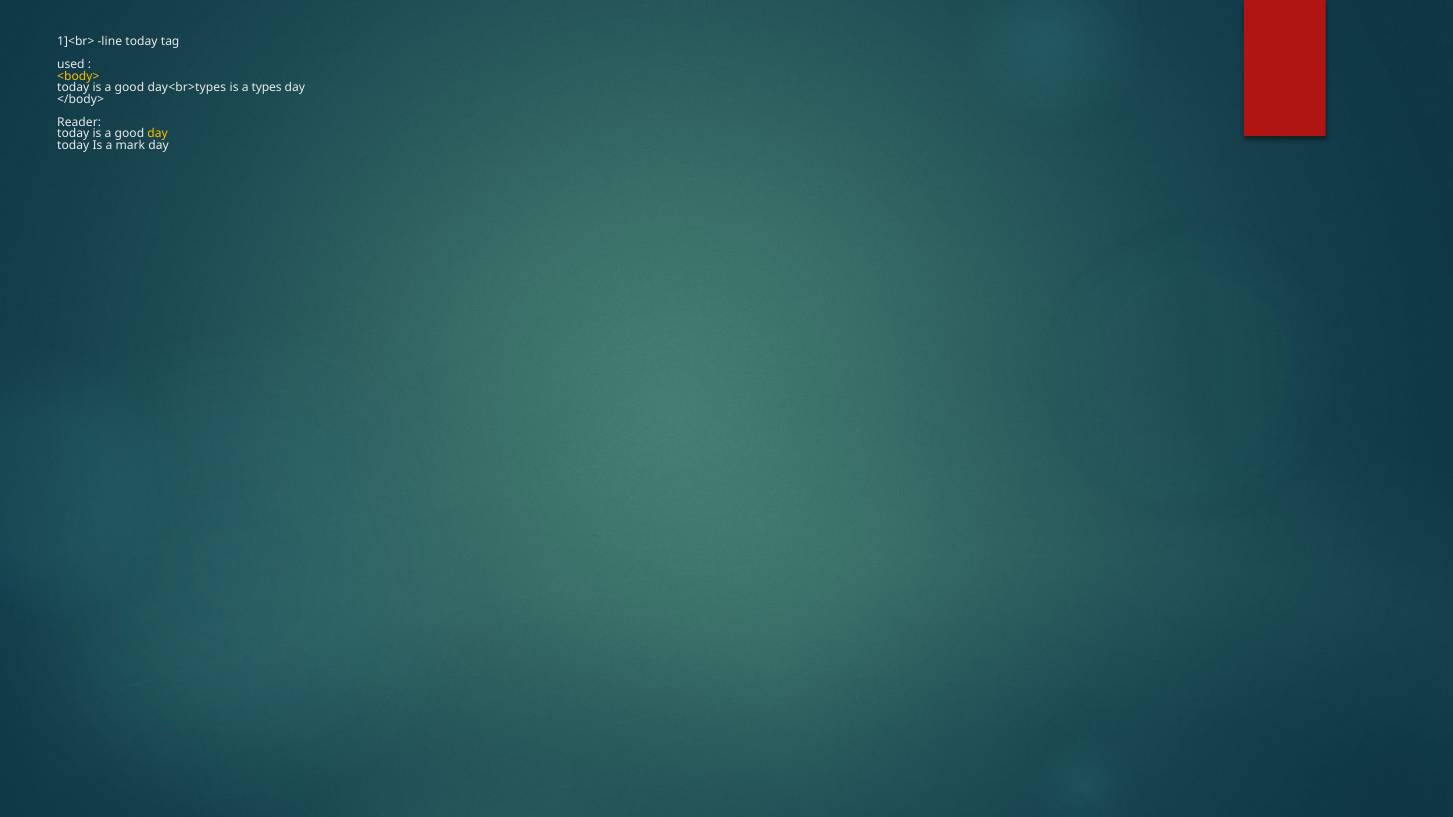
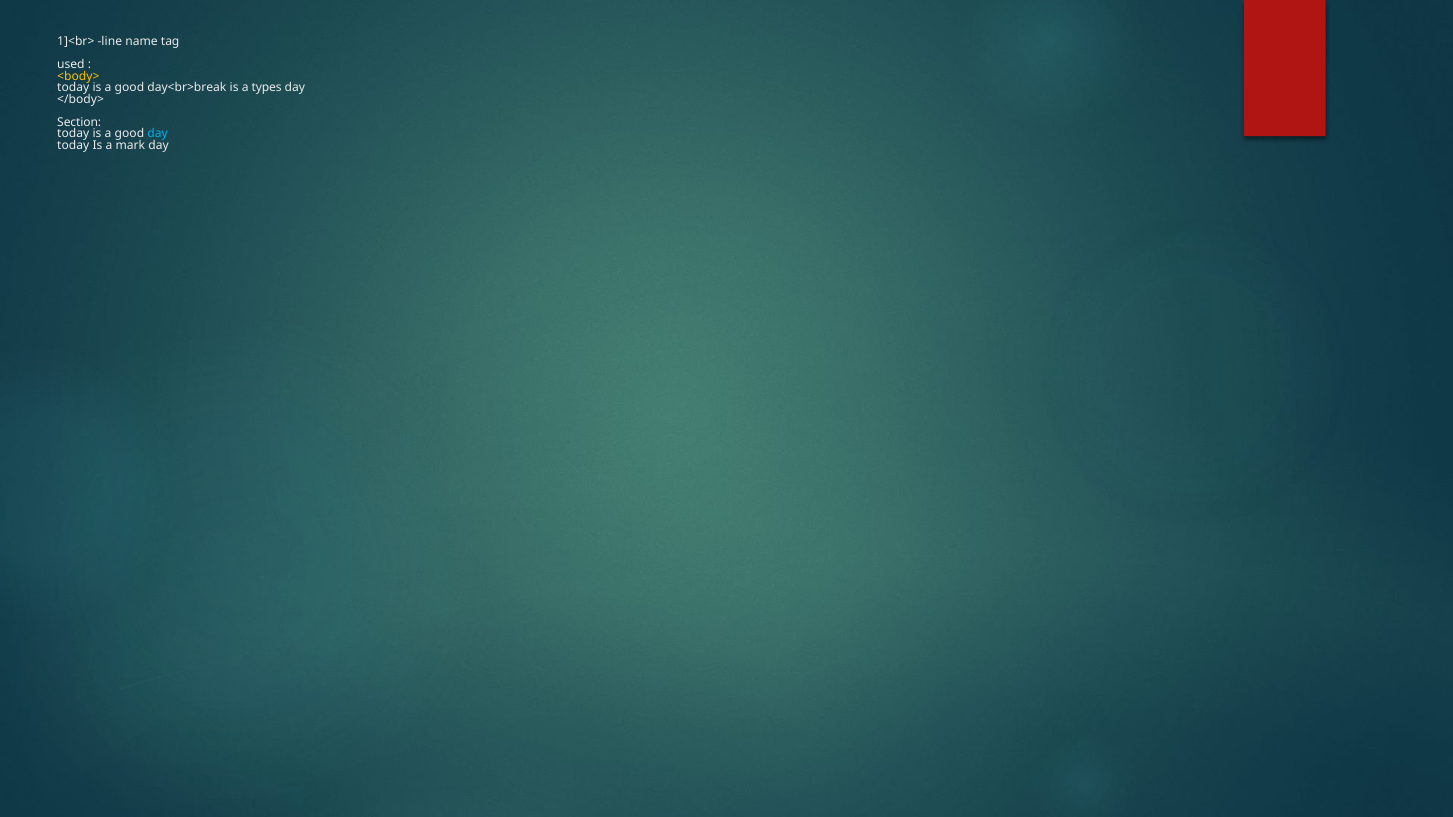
line today: today -> name
day<br>types: day<br>types -> day<br>break
Reader: Reader -> Section
day at (158, 134) colour: yellow -> light blue
